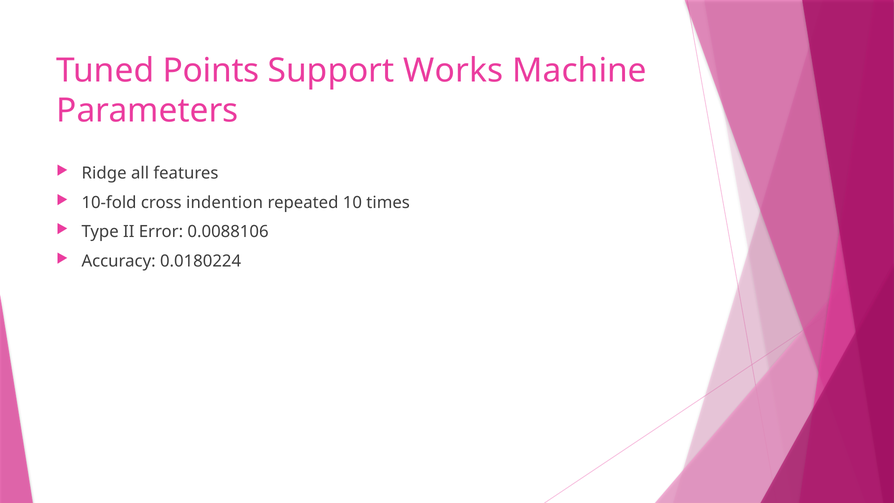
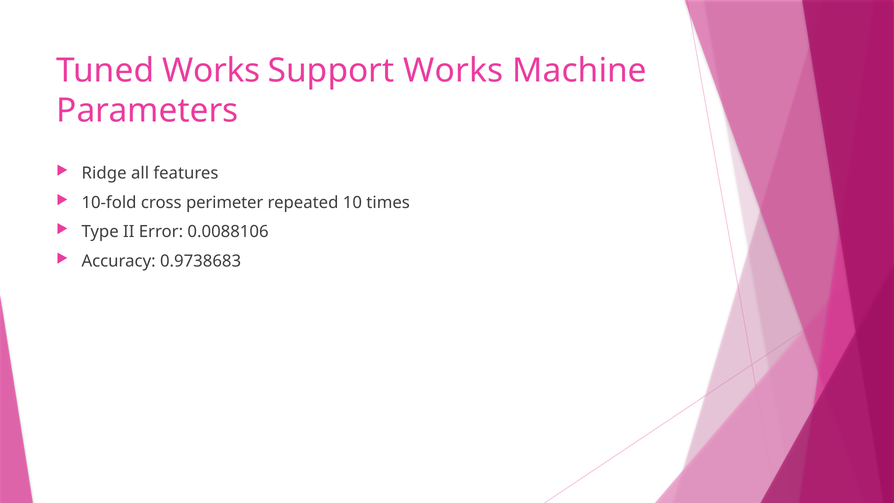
Tuned Points: Points -> Works
indention: indention -> perimeter
0.0180224: 0.0180224 -> 0.9738683
